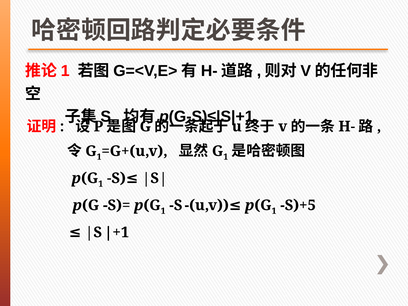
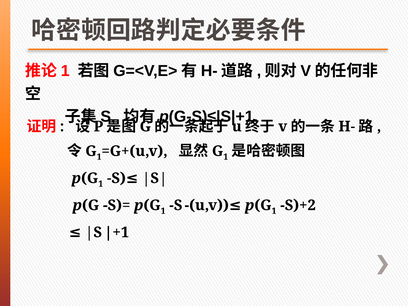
S)+5: S)+5 -> S)+2
